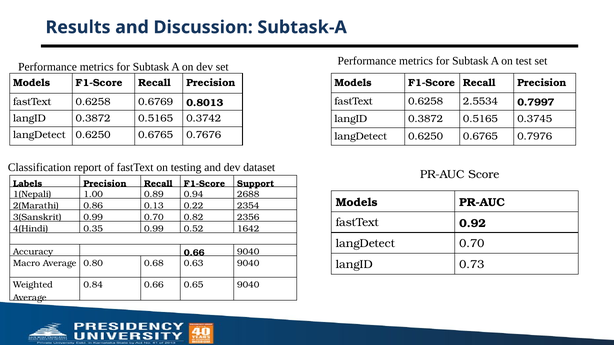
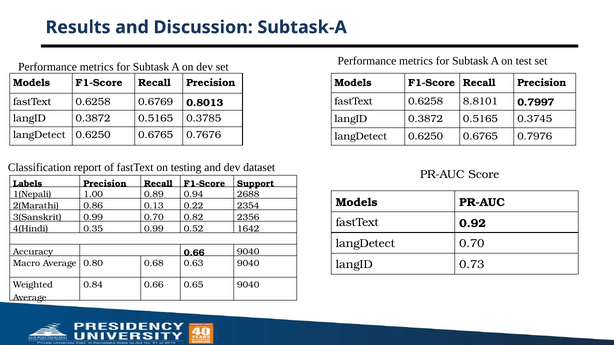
2.5534: 2.5534 -> 8.8101
0.3742: 0.3742 -> 0.3785
